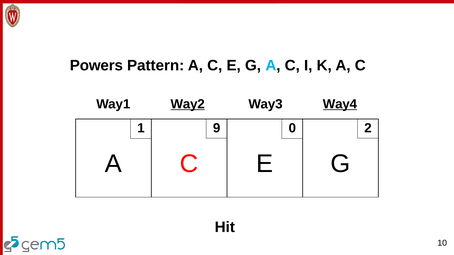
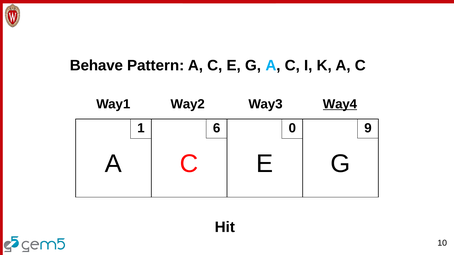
Powers: Powers -> Behave
Way2 underline: present -> none
9: 9 -> 6
2: 2 -> 9
